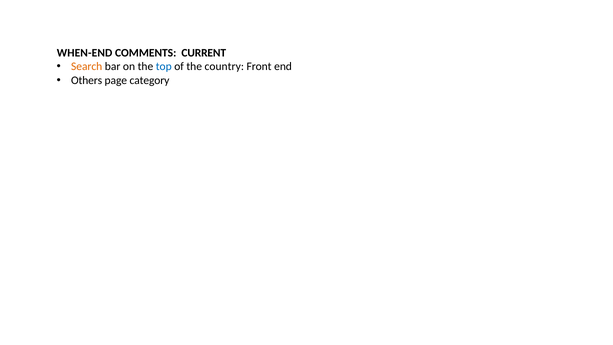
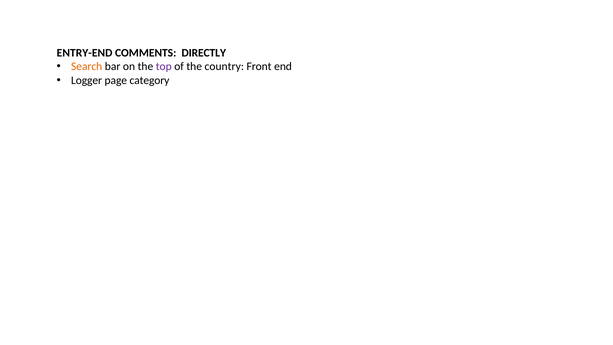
WHEN-END: WHEN-END -> ENTRY-END
CURRENT: CURRENT -> DIRECTLY
top colour: blue -> purple
Others: Others -> Logger
